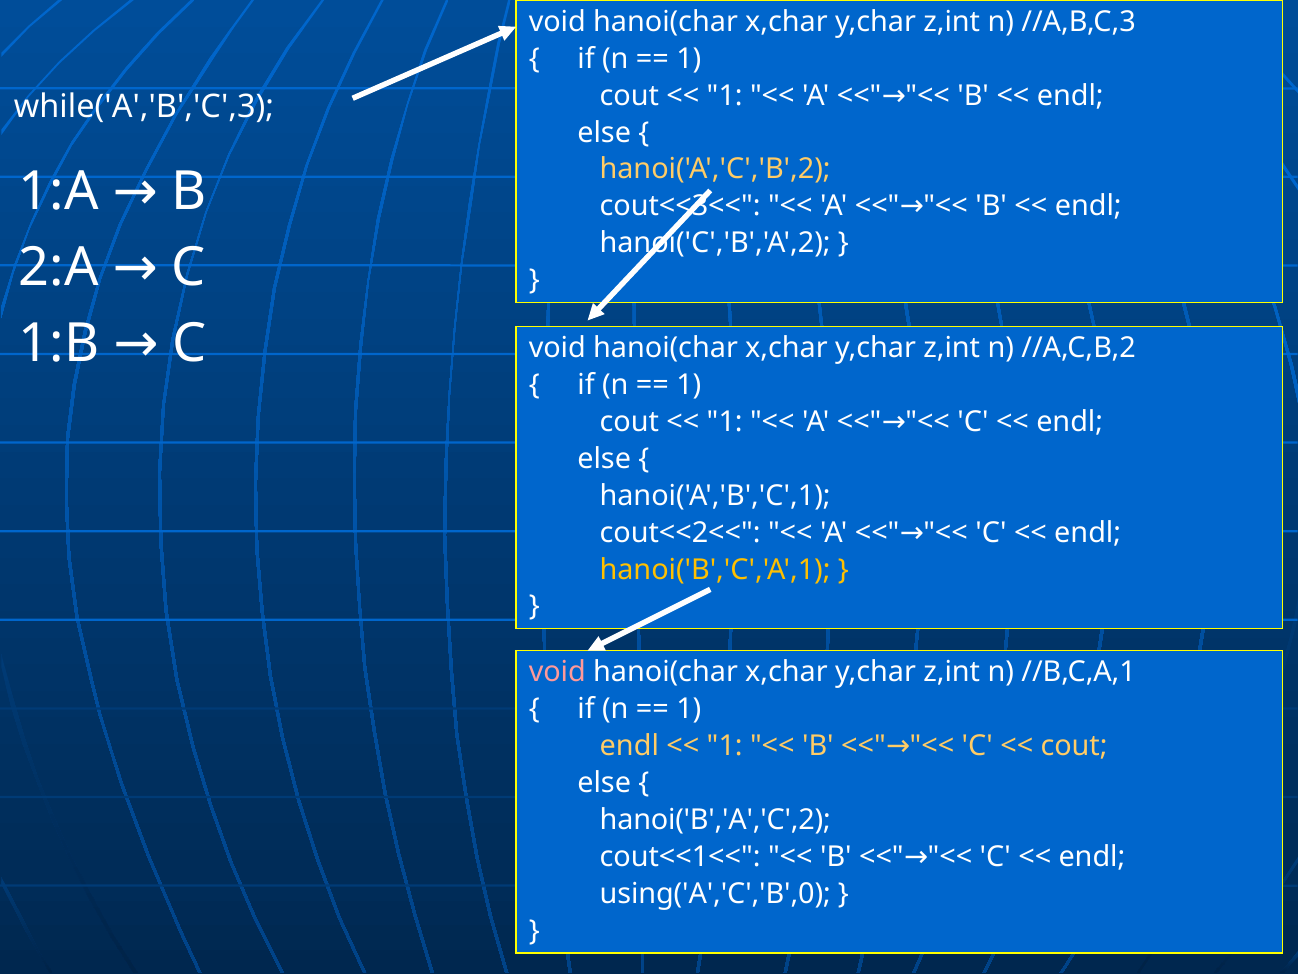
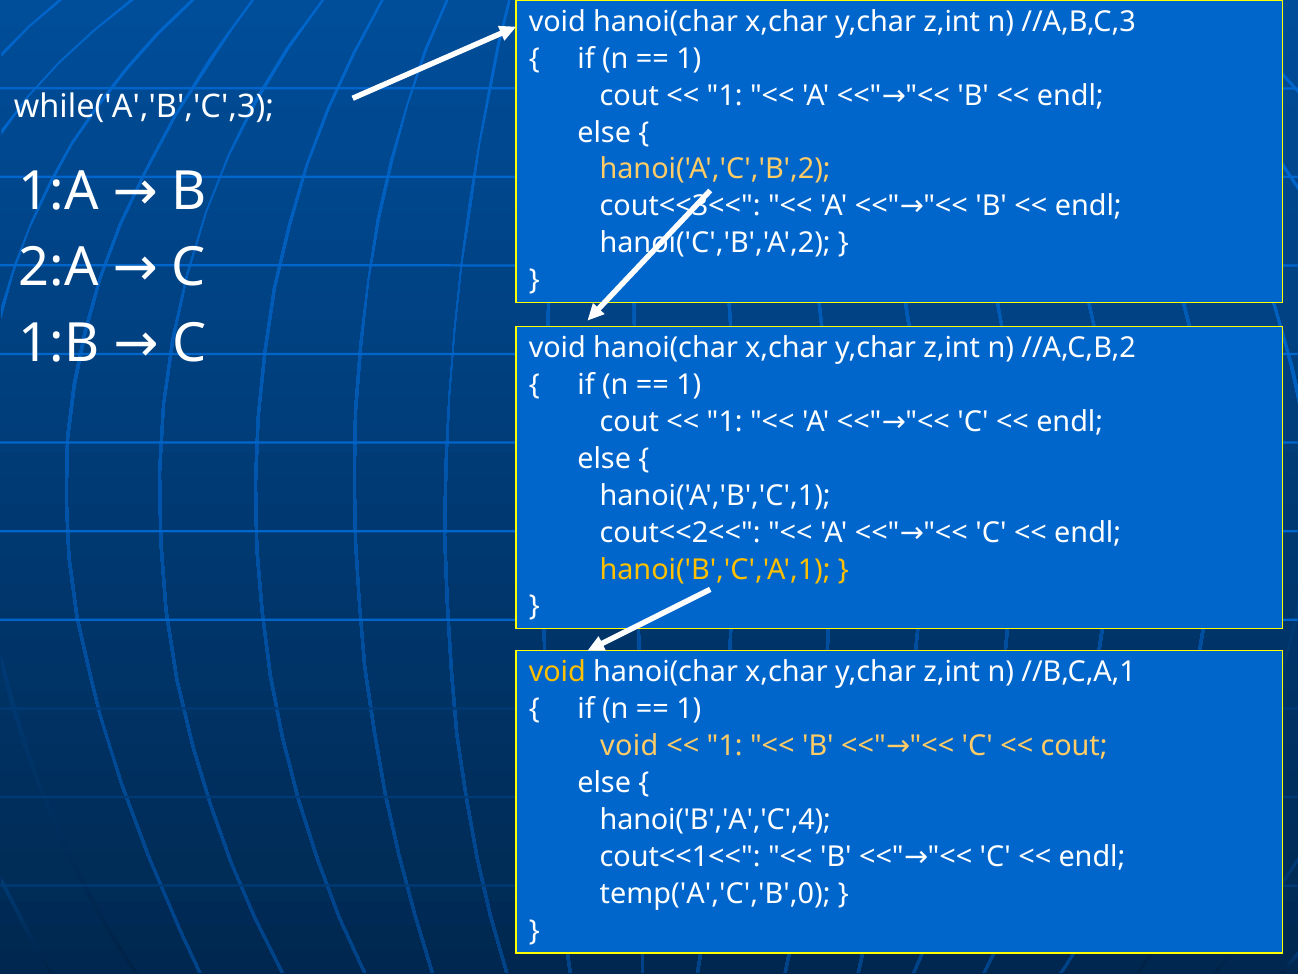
void at (557, 672) colour: pink -> yellow
endl at (629, 746): endl -> void
hanoi('B','A','C',2: hanoi('B','A','C',2 -> hanoi('B','A','C',4
using('A','C','B',0: using('A','C','B',0 -> temp('A','C','B',0
